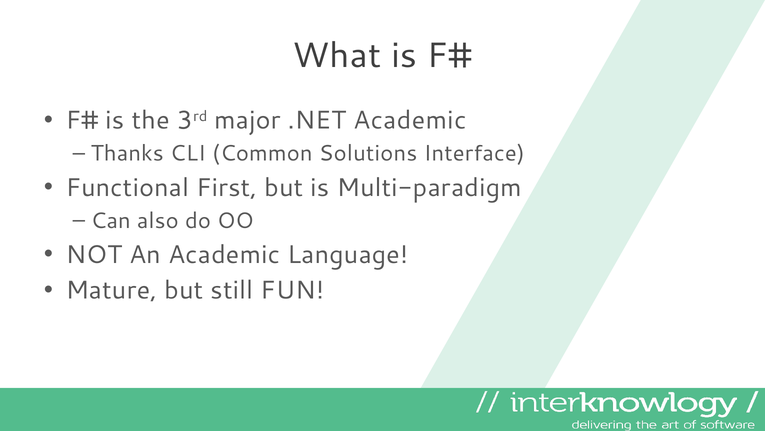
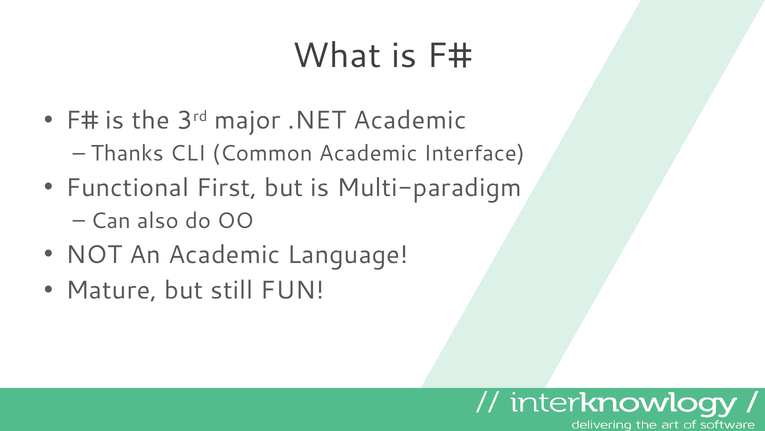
Common Solutions: Solutions -> Academic
